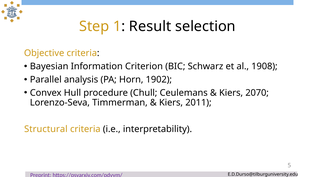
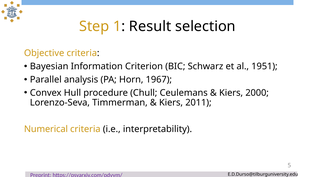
1908: 1908 -> 1951
1902: 1902 -> 1967
2070: 2070 -> 2000
Structural: Structural -> Numerical
